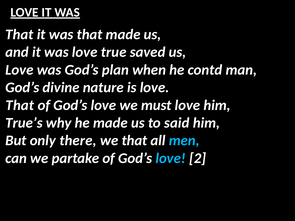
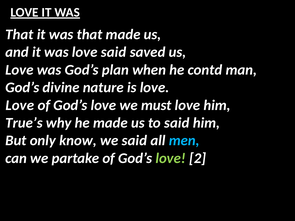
love true: true -> said
That at (20, 105): That -> Love
there: there -> know
we that: that -> said
love at (171, 158) colour: light blue -> light green
